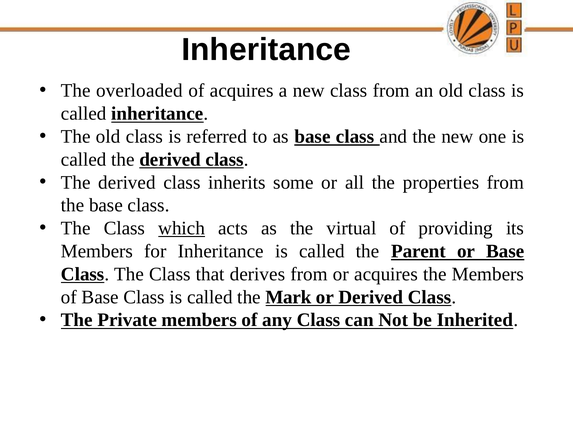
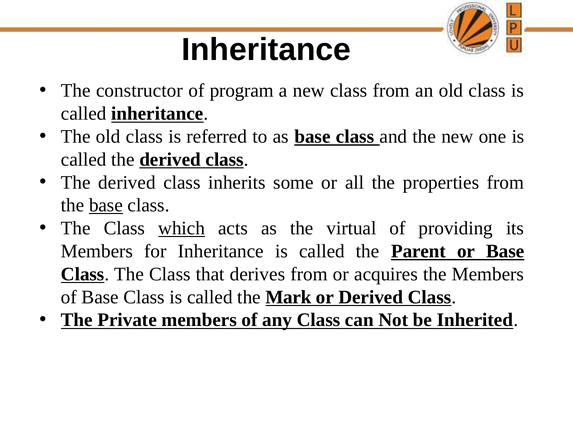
overloaded: overloaded -> constructor
of acquires: acquires -> program
base at (106, 205) underline: none -> present
